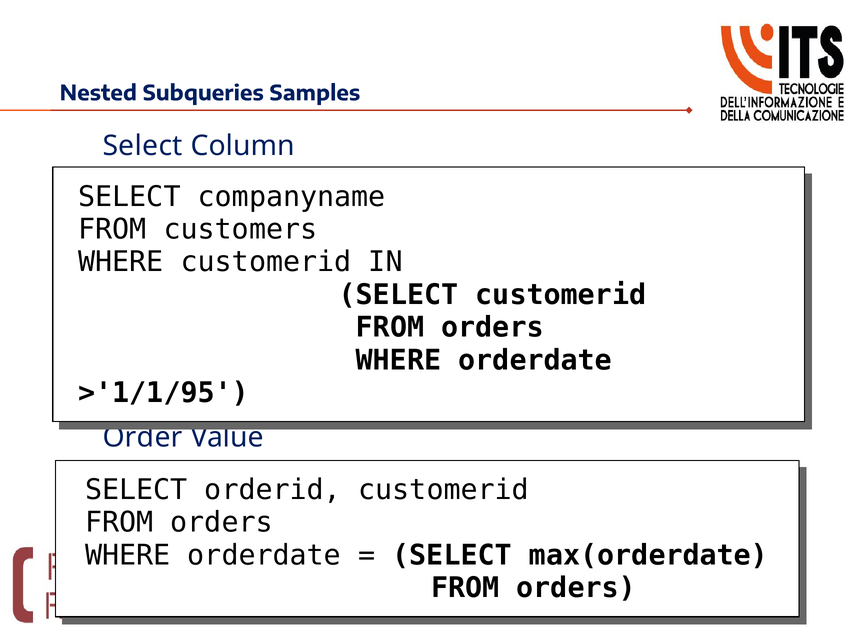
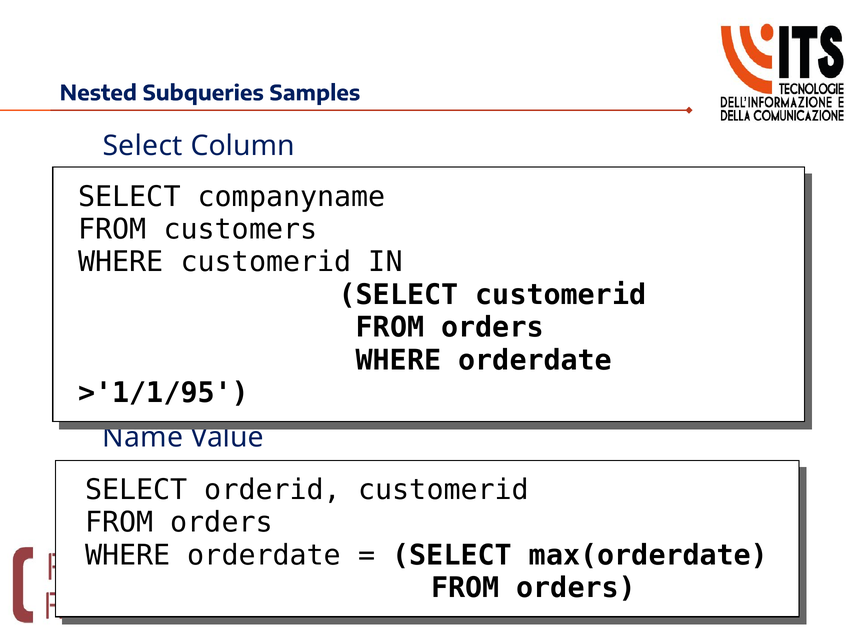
Order: Order -> Name
